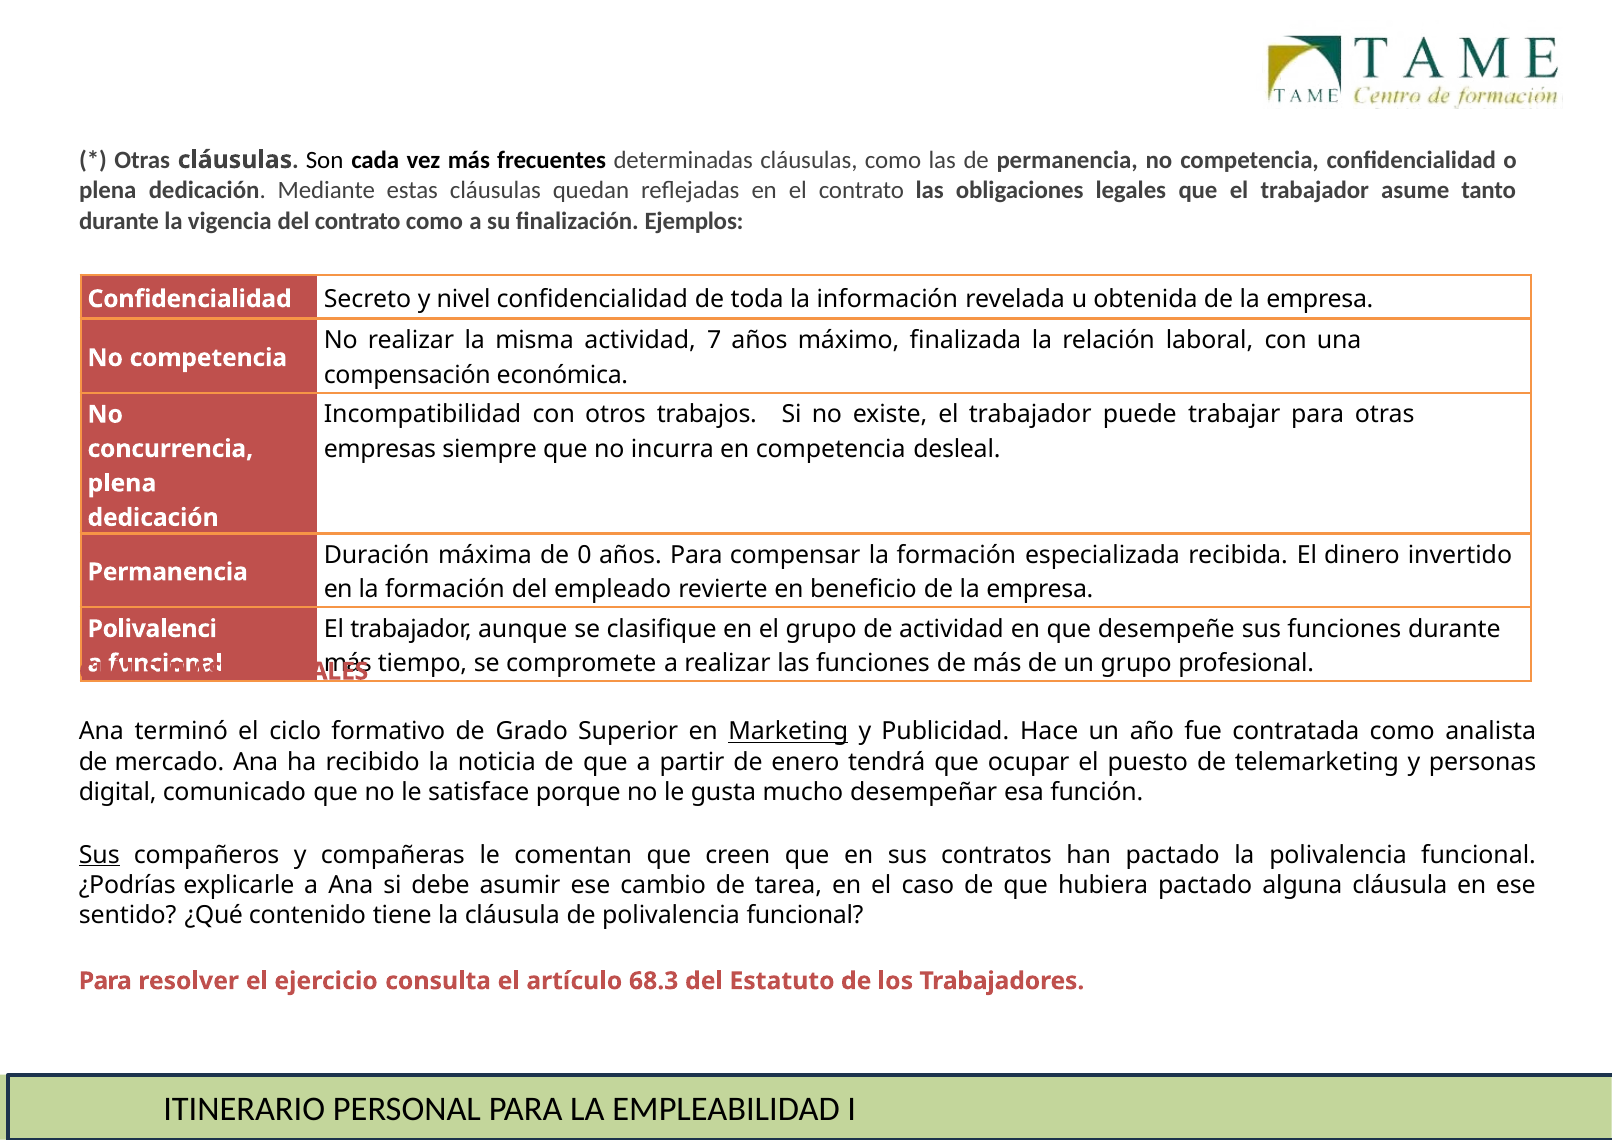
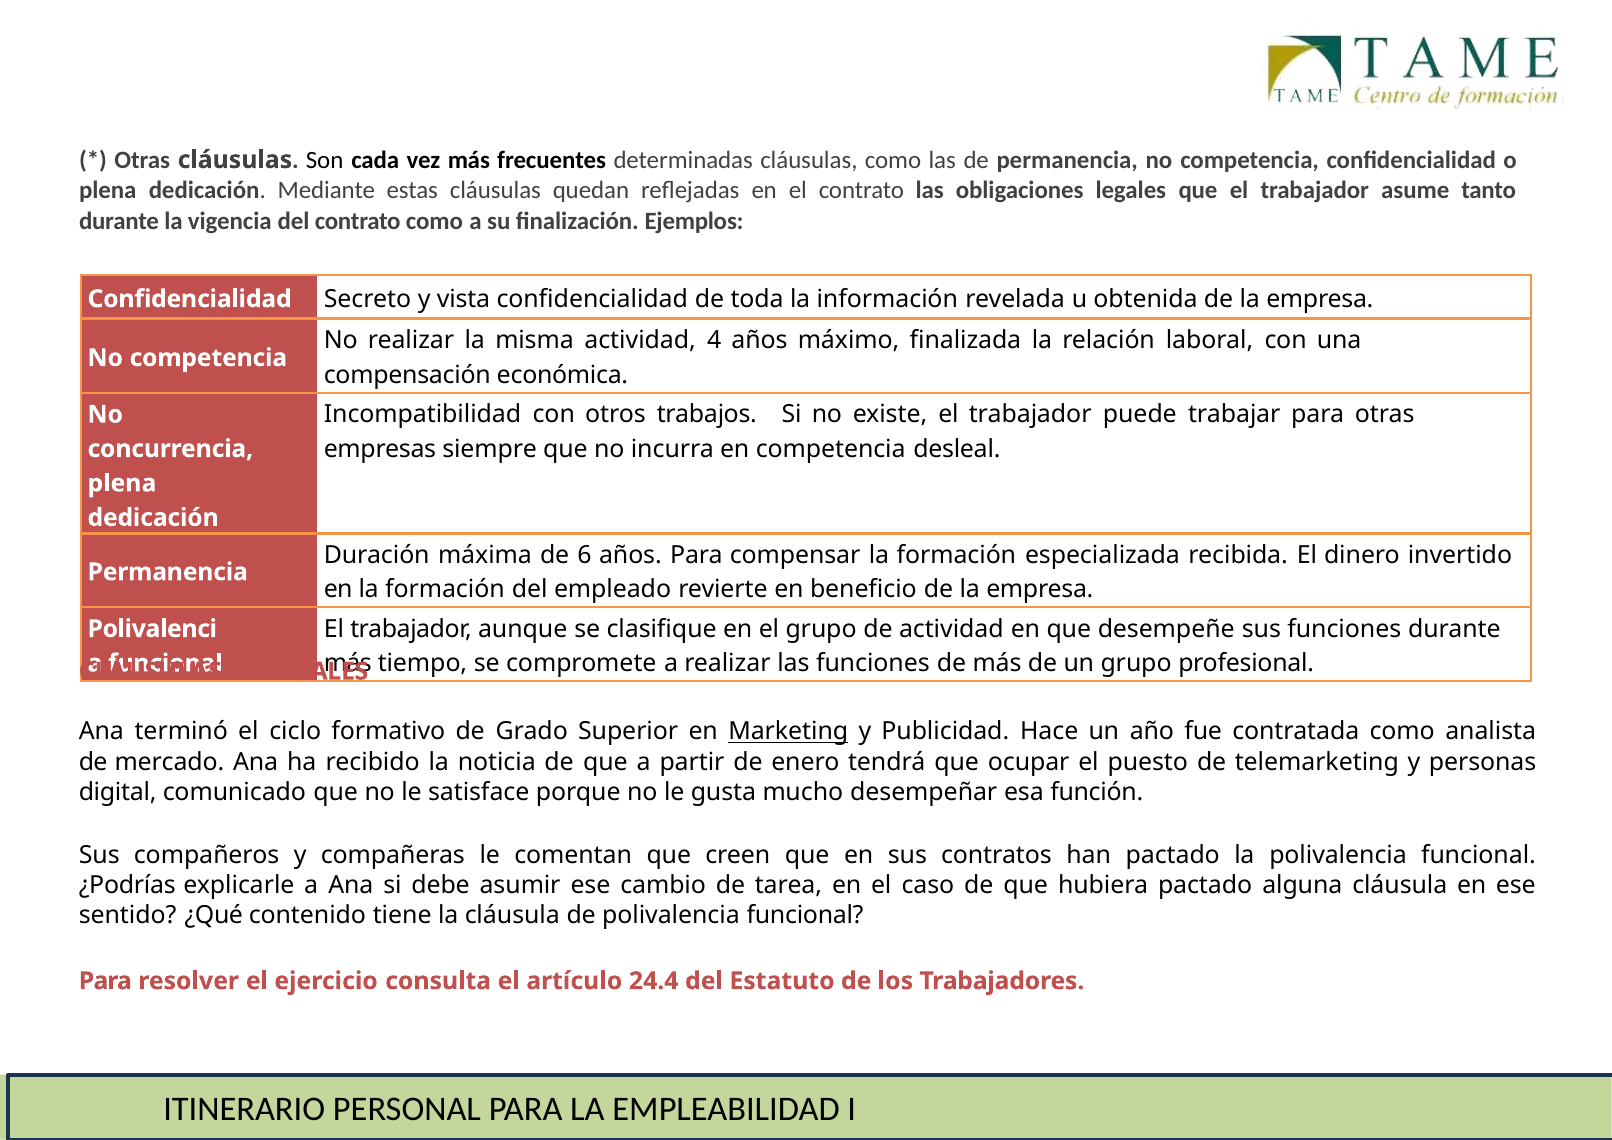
nivel: nivel -> vista
7: 7 -> 4
0: 0 -> 6
Sus at (99, 855) underline: present -> none
68.3: 68.3 -> 24.4
